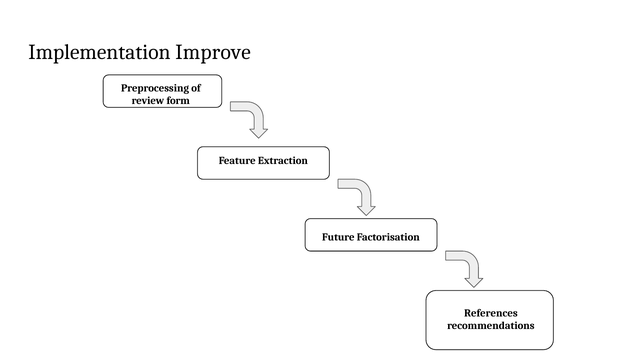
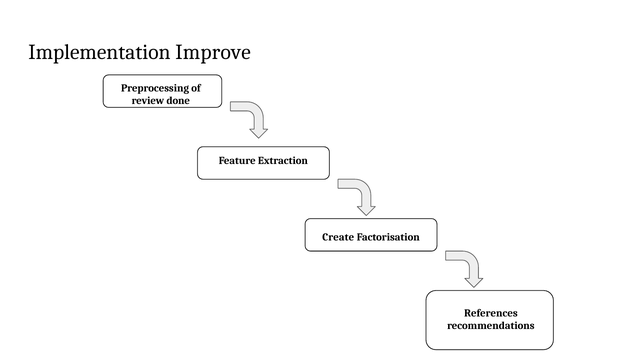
form: form -> done
Future: Future -> Create
